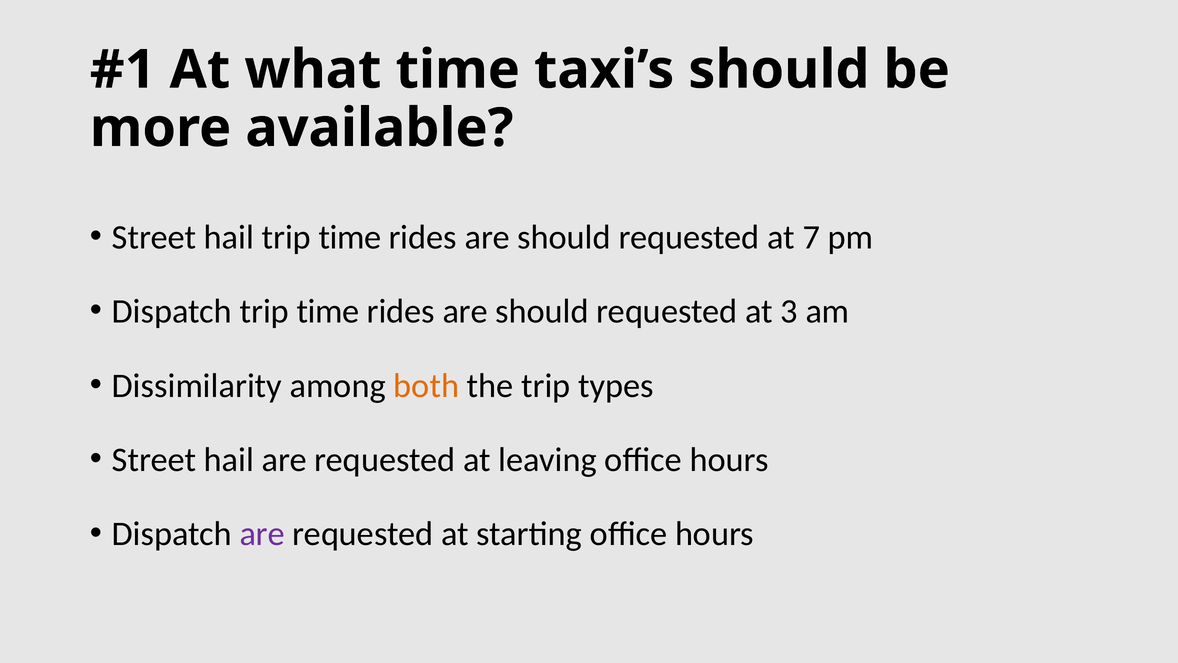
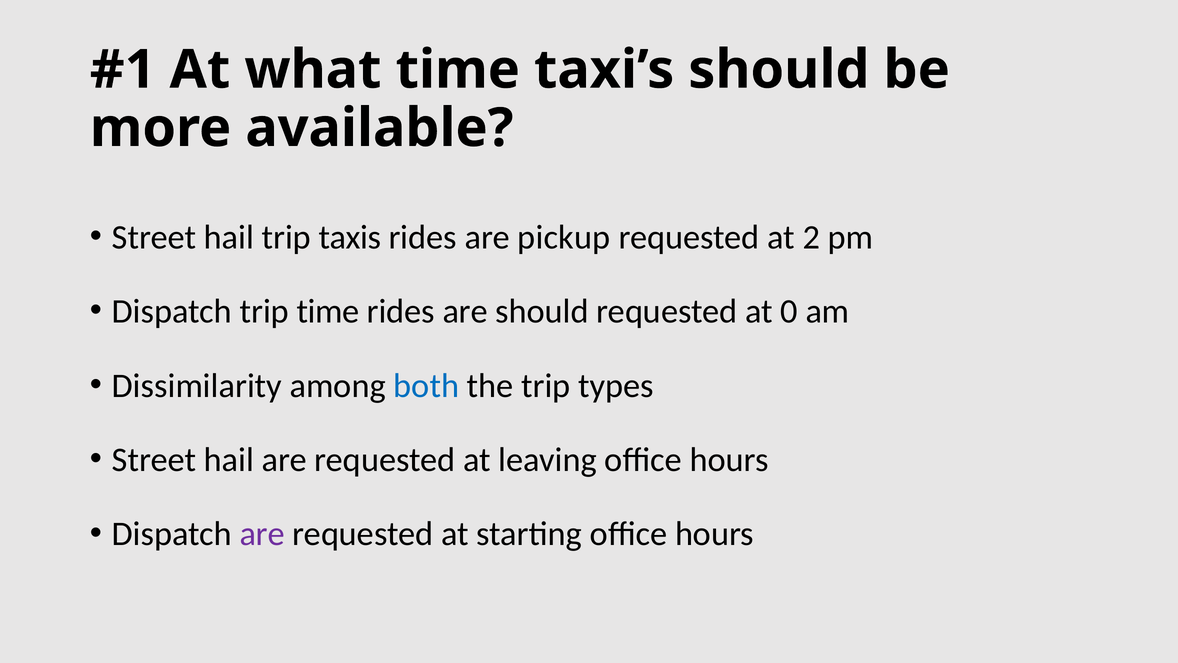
hail trip time: time -> taxis
should at (564, 237): should -> pickup
7: 7 -> 2
3: 3 -> 0
both colour: orange -> blue
